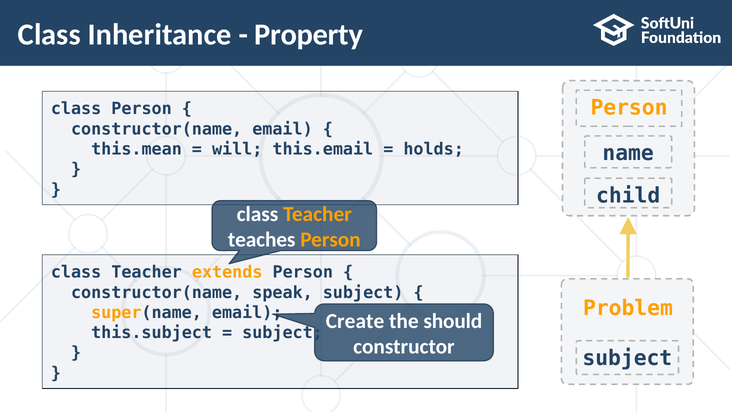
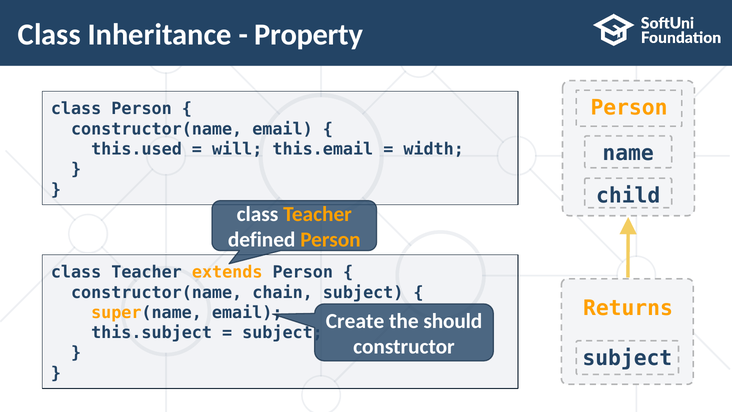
this.mean: this.mean -> this.used
holds: holds -> width
teaches: teaches -> defined
speak: speak -> chain
Problem: Problem -> Returns
